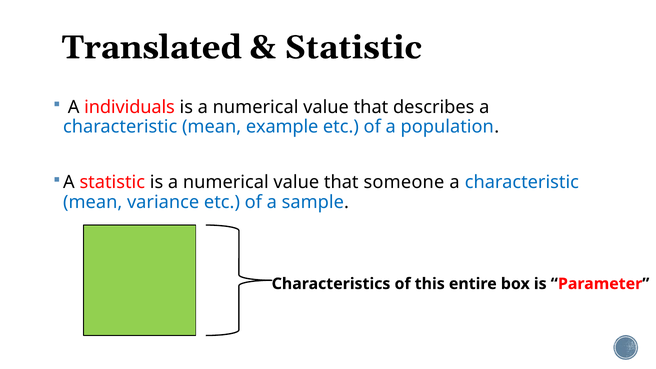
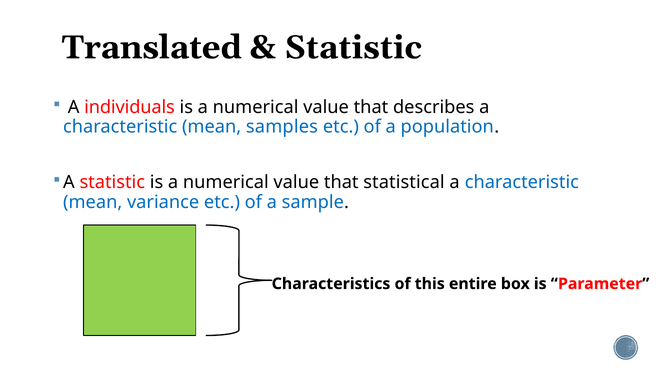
example: example -> samples
someone: someone -> statistical
